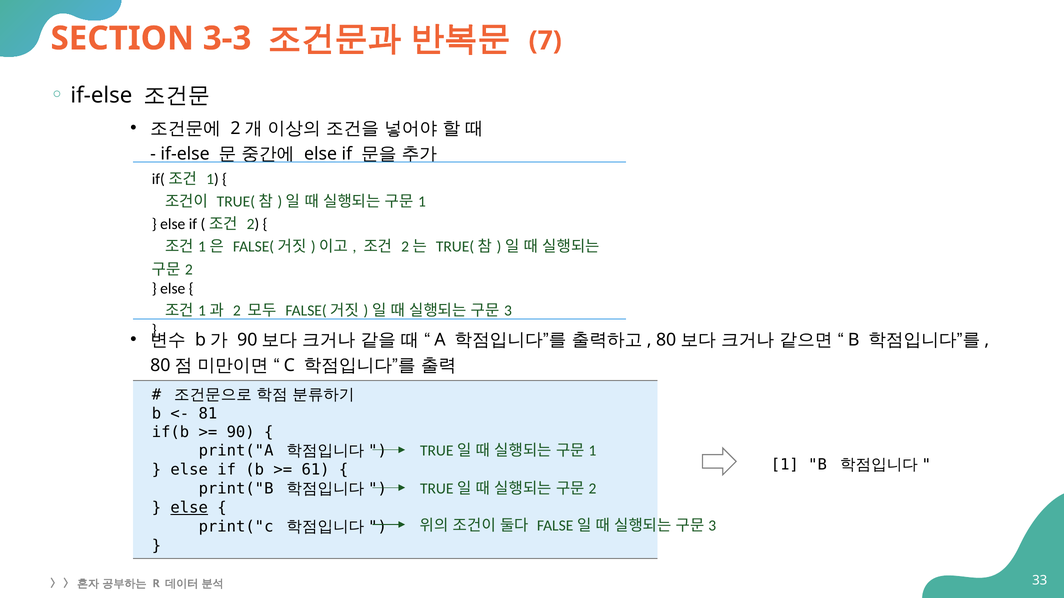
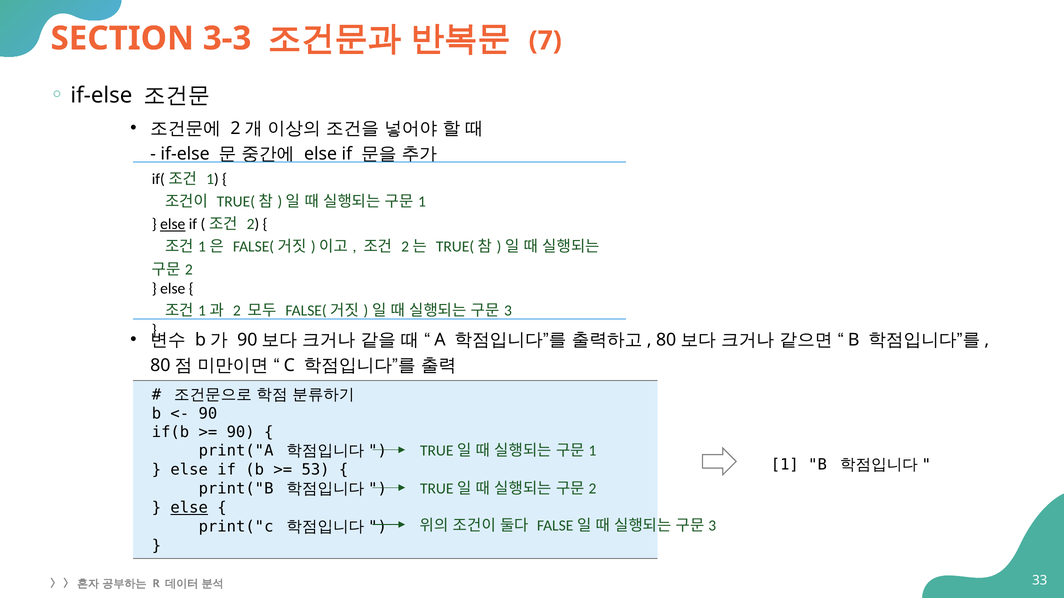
else at (173, 224) underline: none -> present
81 at (208, 414): 81 -> 90
61: 61 -> 53
